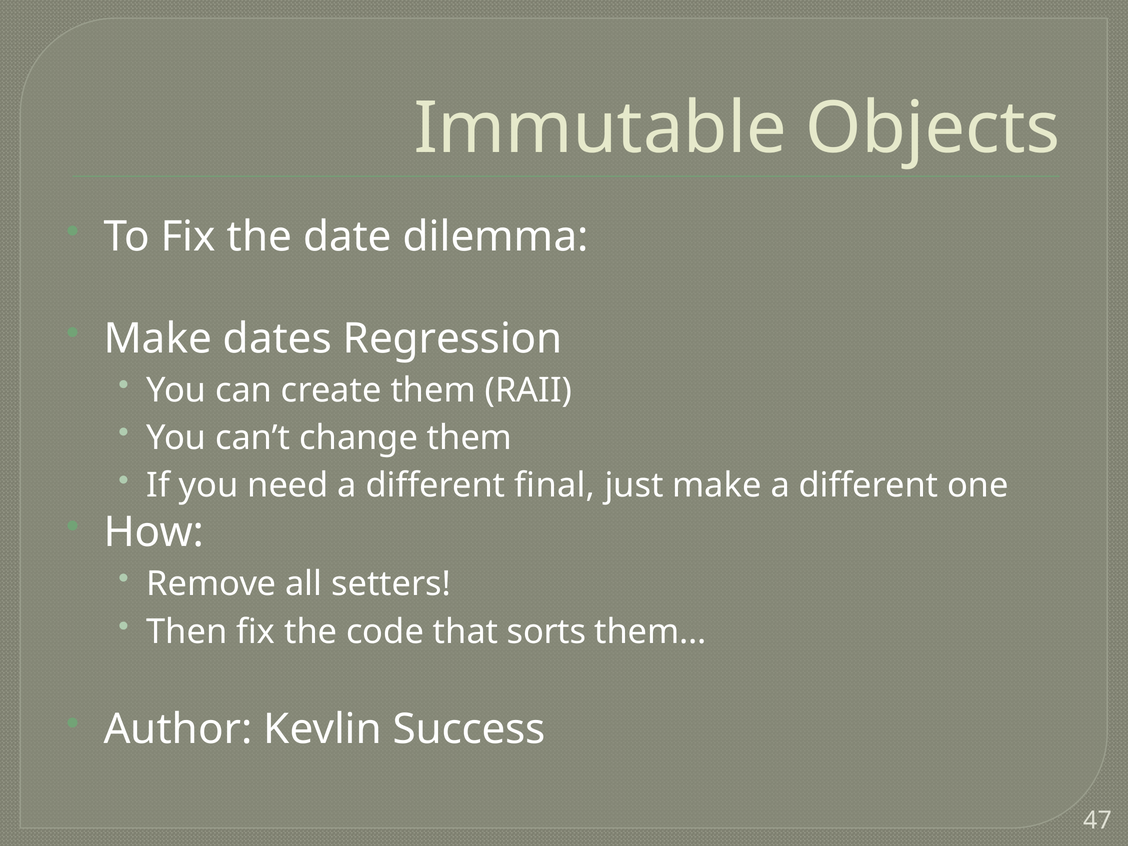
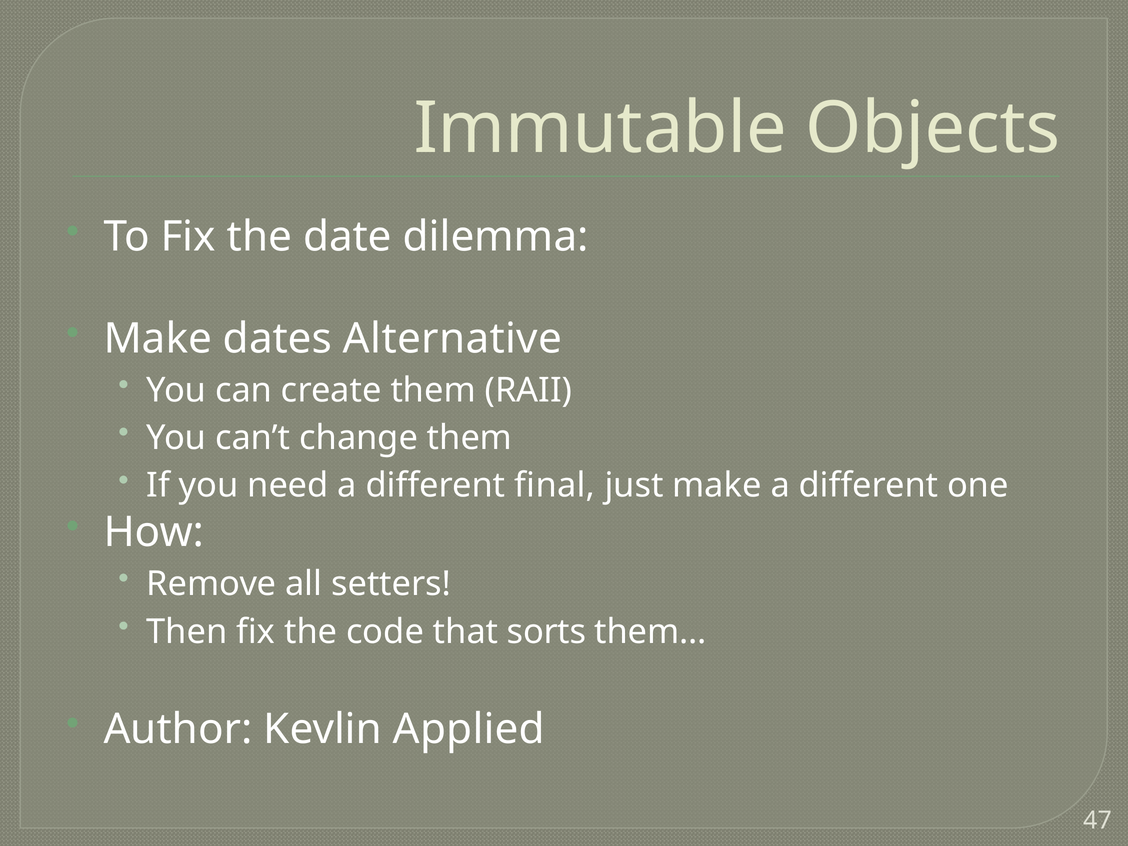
Regression: Regression -> Alternative
Success: Success -> Applied
